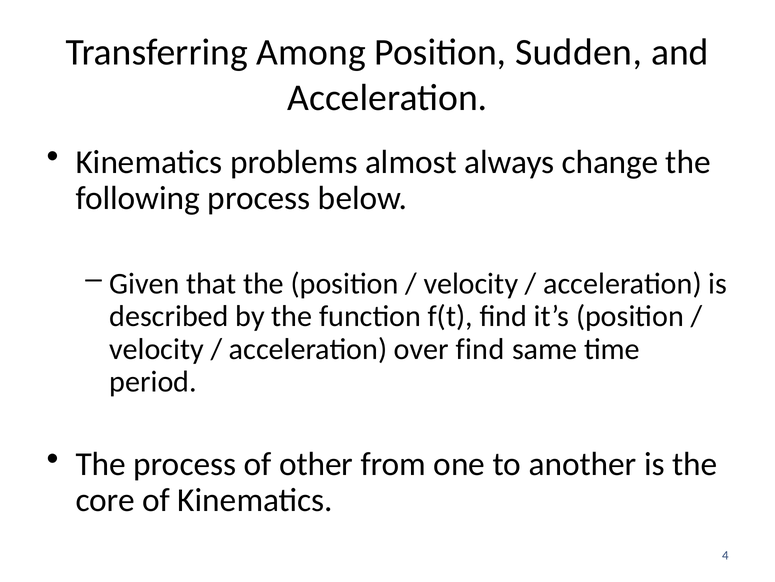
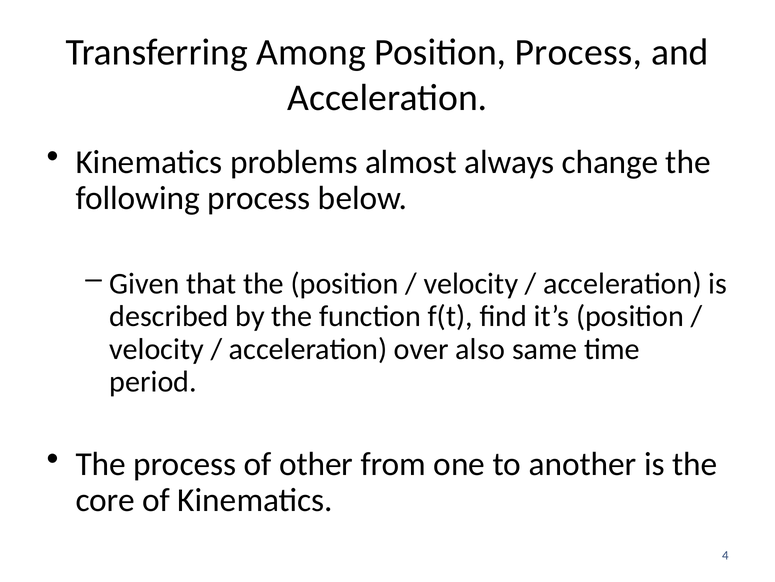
Position Sudden: Sudden -> Process
over find: find -> also
